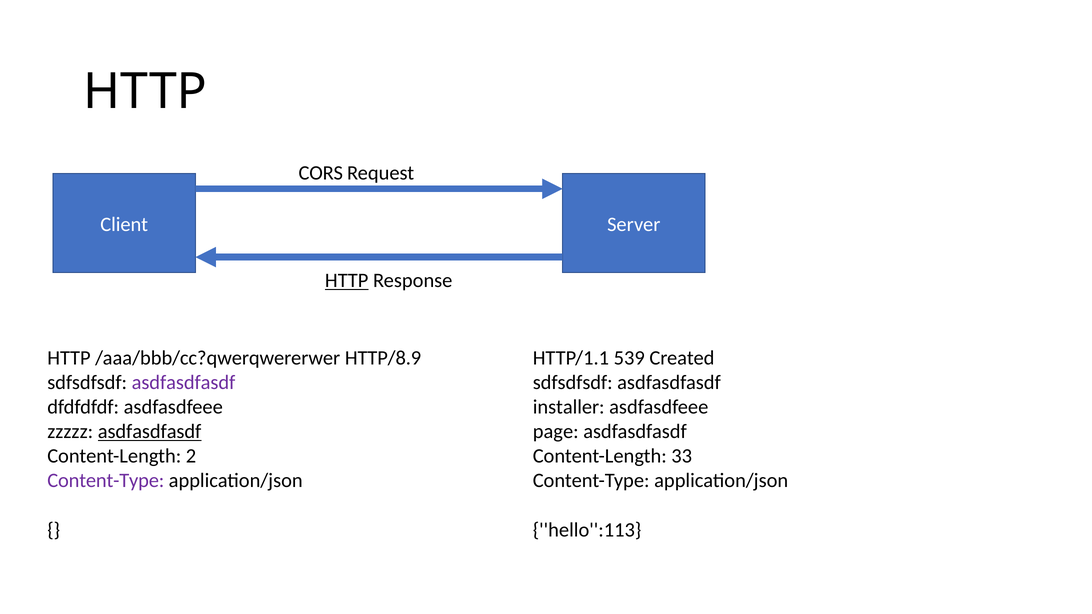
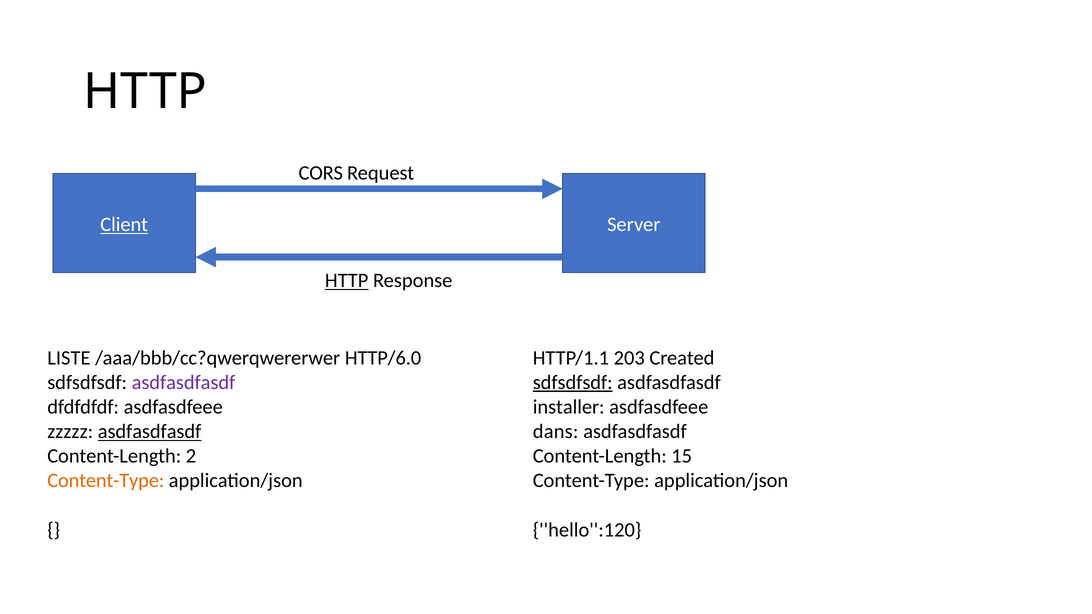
Client underline: none -> present
HTTP at (69, 358): HTTP -> LISTE
HTTP/8.9: HTTP/8.9 -> HTTP/6.0
539: 539 -> 203
sdfsdfsdf at (573, 383) underline: none -> present
page: page -> dans
33: 33 -> 15
Content-Type at (106, 481) colour: purple -> orange
hello'':113: hello'':113 -> hello'':120
